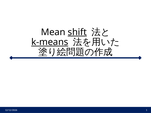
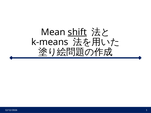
k-means underline: present -> none
